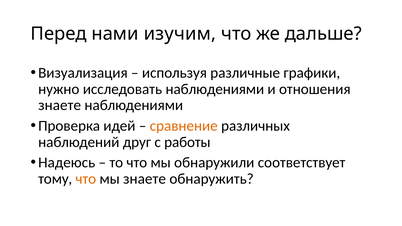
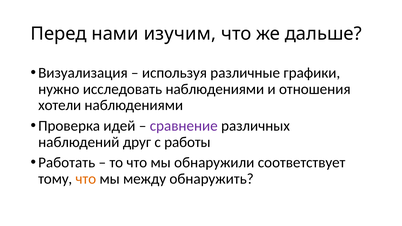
знаете at (60, 105): знаете -> хотели
сравнение colour: orange -> purple
Надеюсь: Надеюсь -> Работать
мы знаете: знаете -> между
